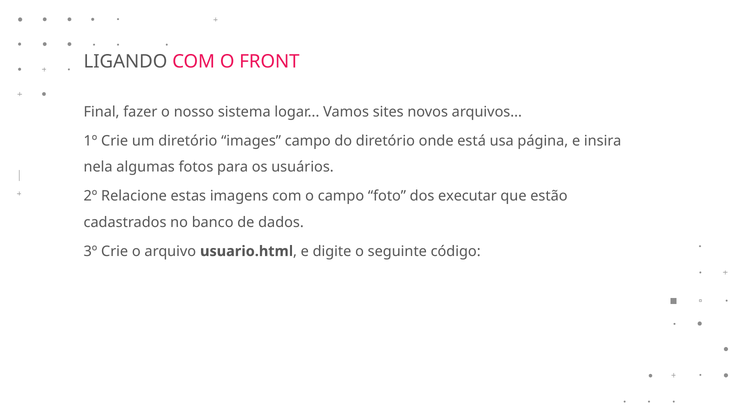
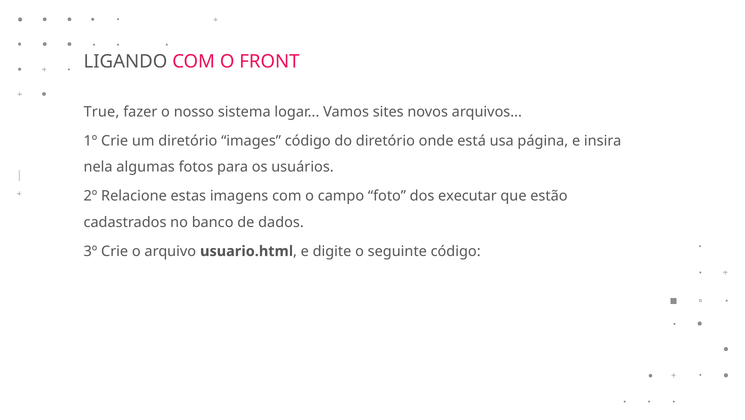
Final: Final -> True
images campo: campo -> código
